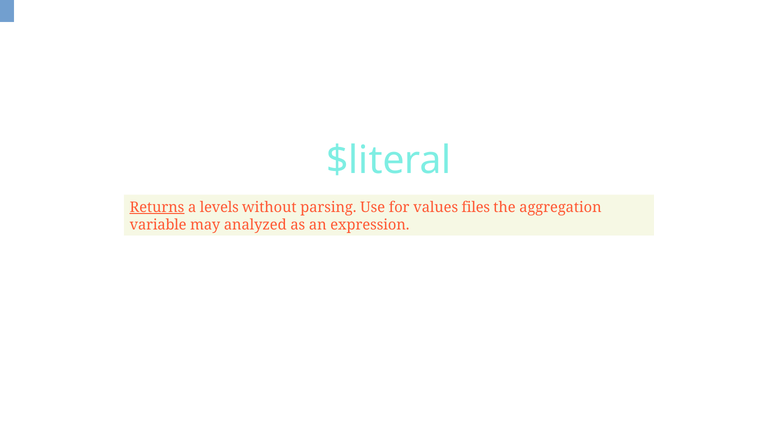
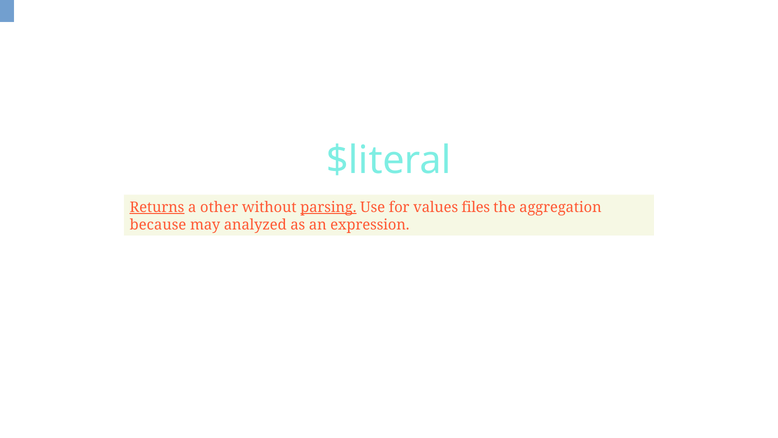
levels: levels -> other
parsing underline: none -> present
variable: variable -> because
